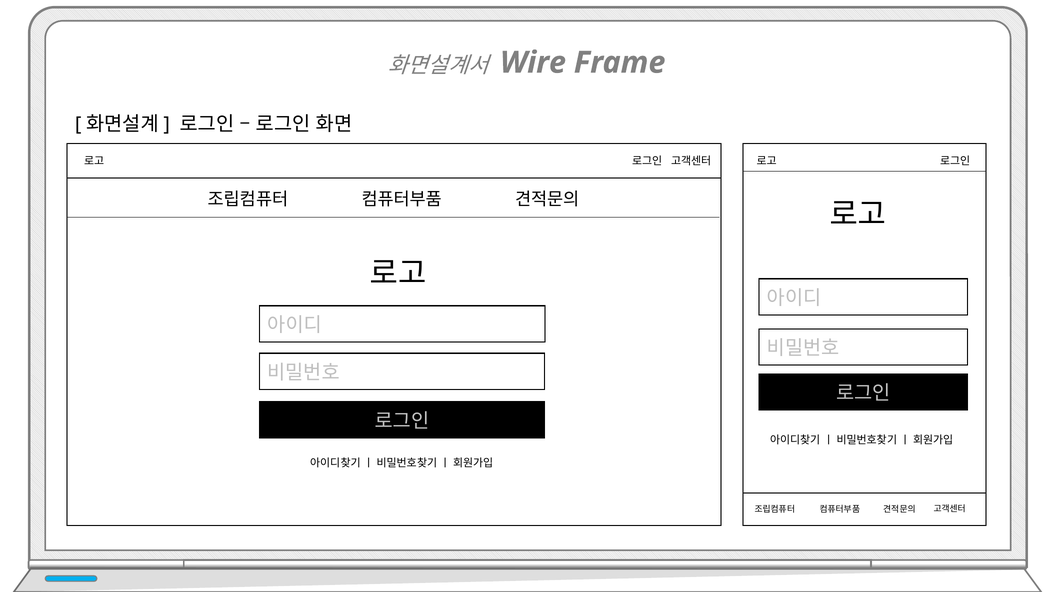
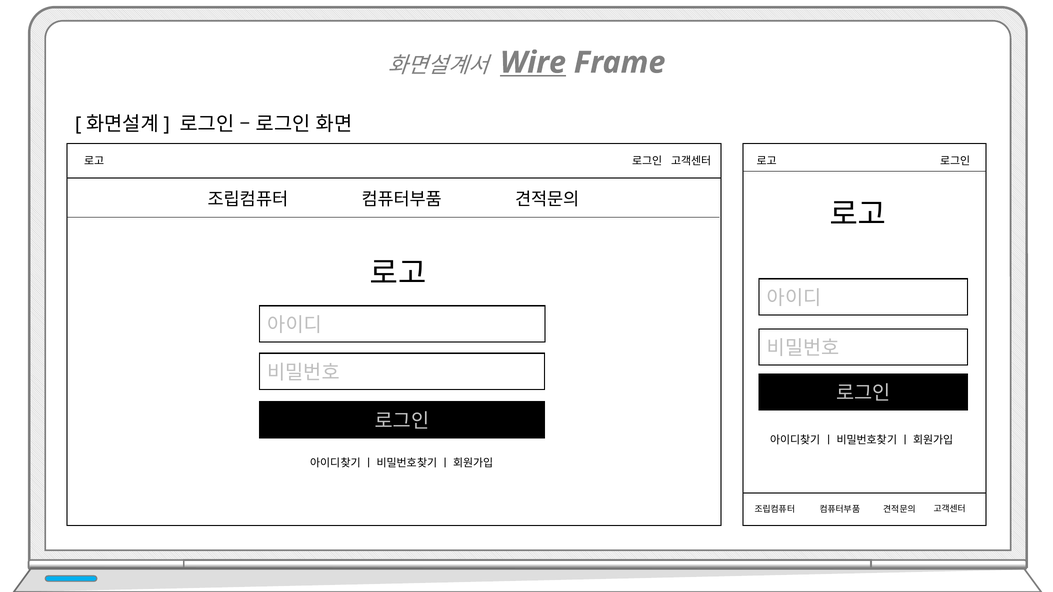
Wire underline: none -> present
